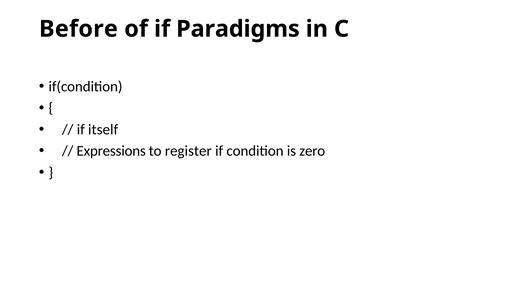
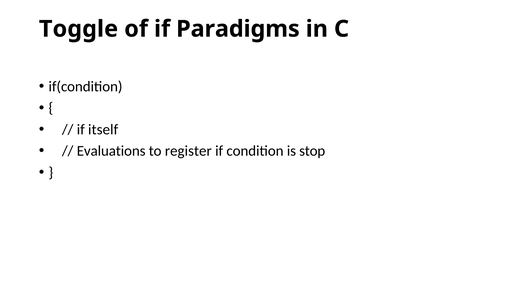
Before: Before -> Toggle
Expressions: Expressions -> Evaluations
zero: zero -> stop
